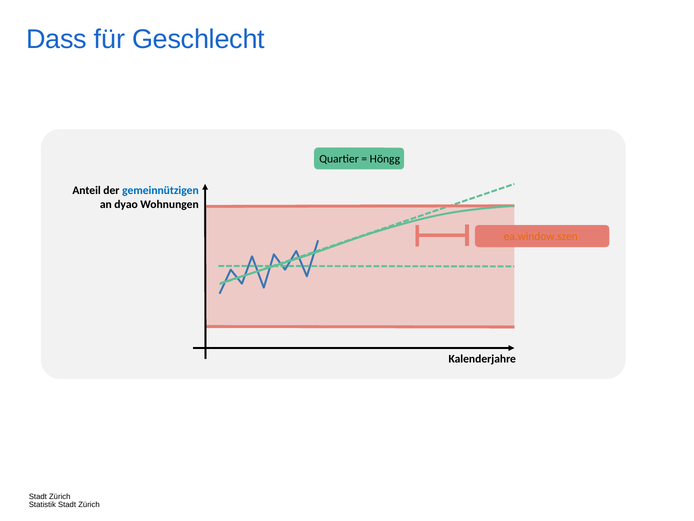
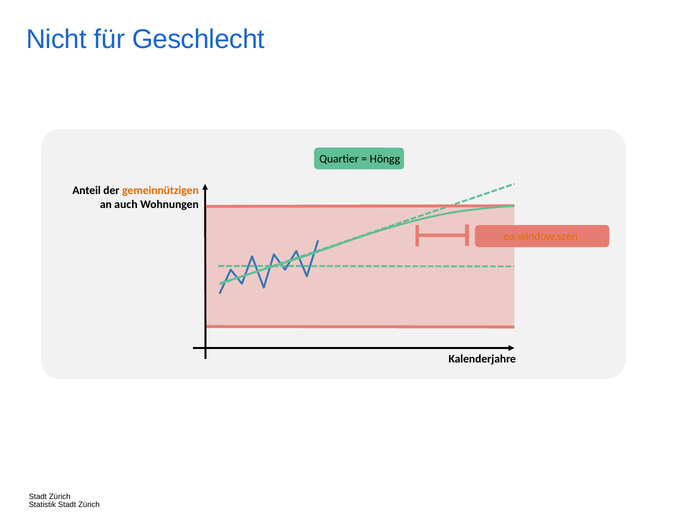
Dass: Dass -> Nicht
gemeinnützigen colour: blue -> orange
dyao: dyao -> auch
